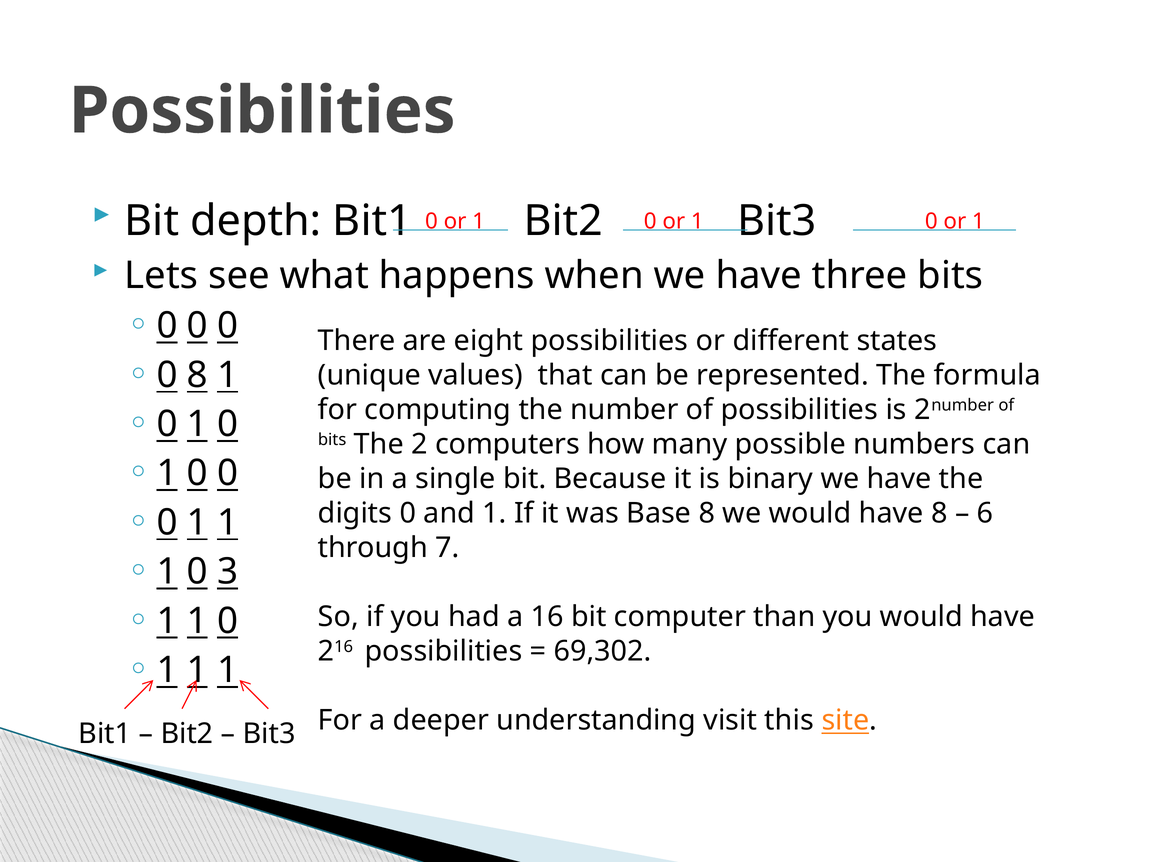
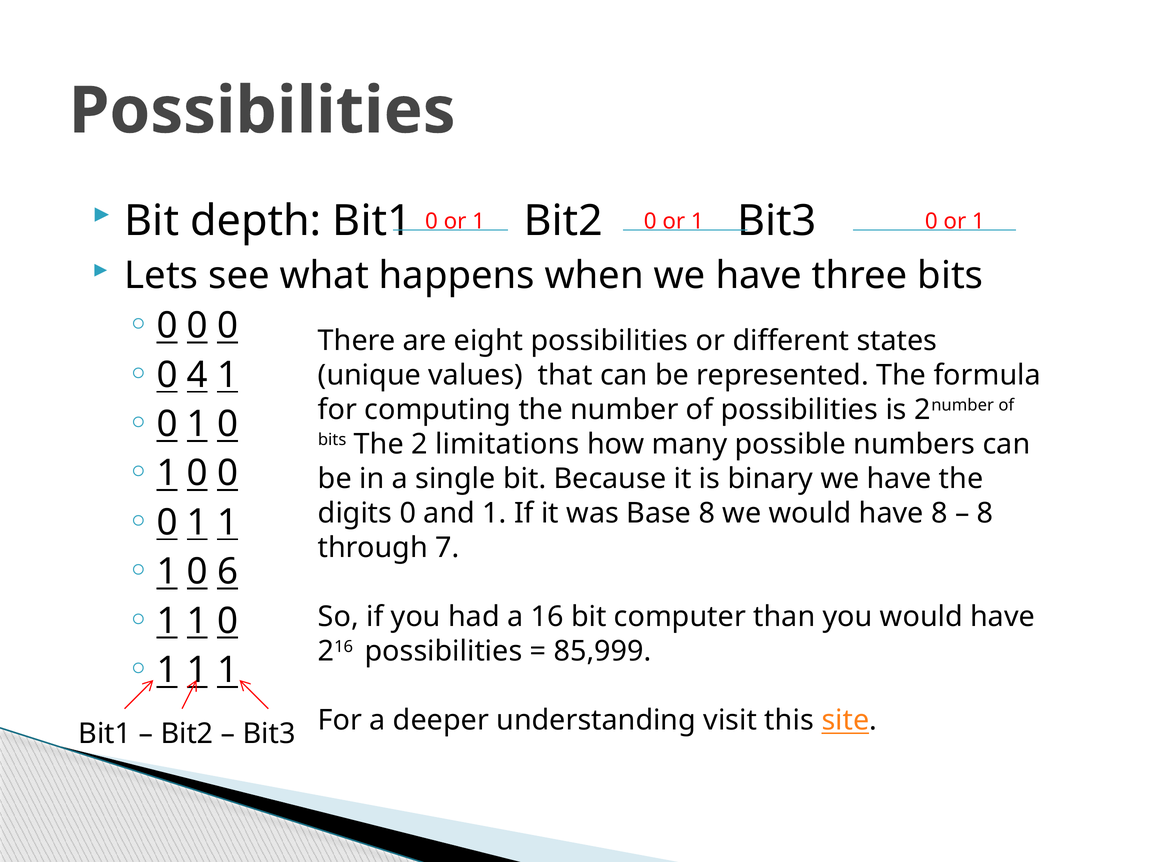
0 8: 8 -> 4
computers: computers -> limitations
6 at (985, 514): 6 -> 8
3: 3 -> 6
69,302: 69,302 -> 85,999
